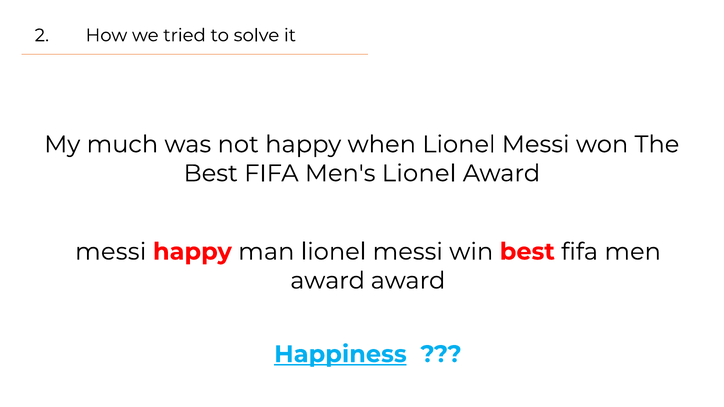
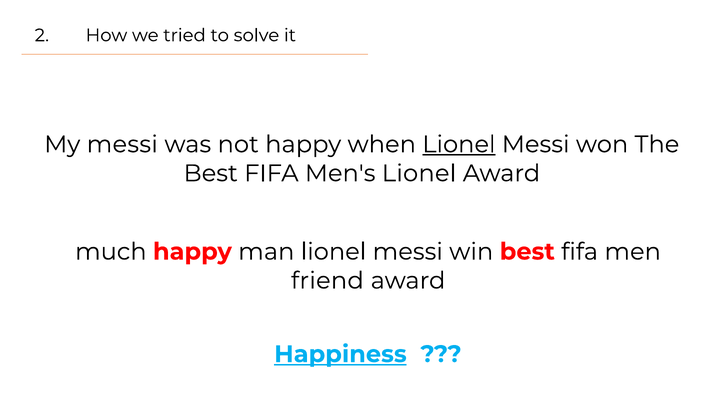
My much: much -> messi
Lionel at (459, 144) underline: none -> present
messi at (111, 252): messi -> much
award at (328, 281): award -> friend
